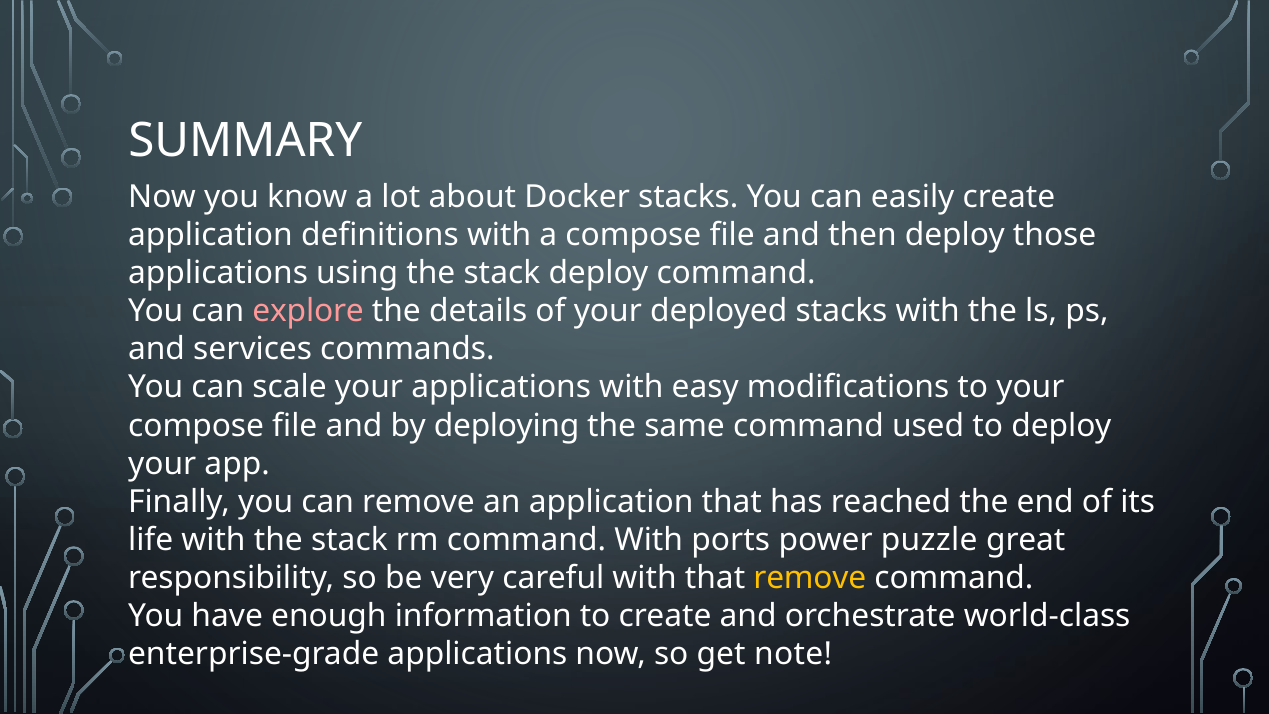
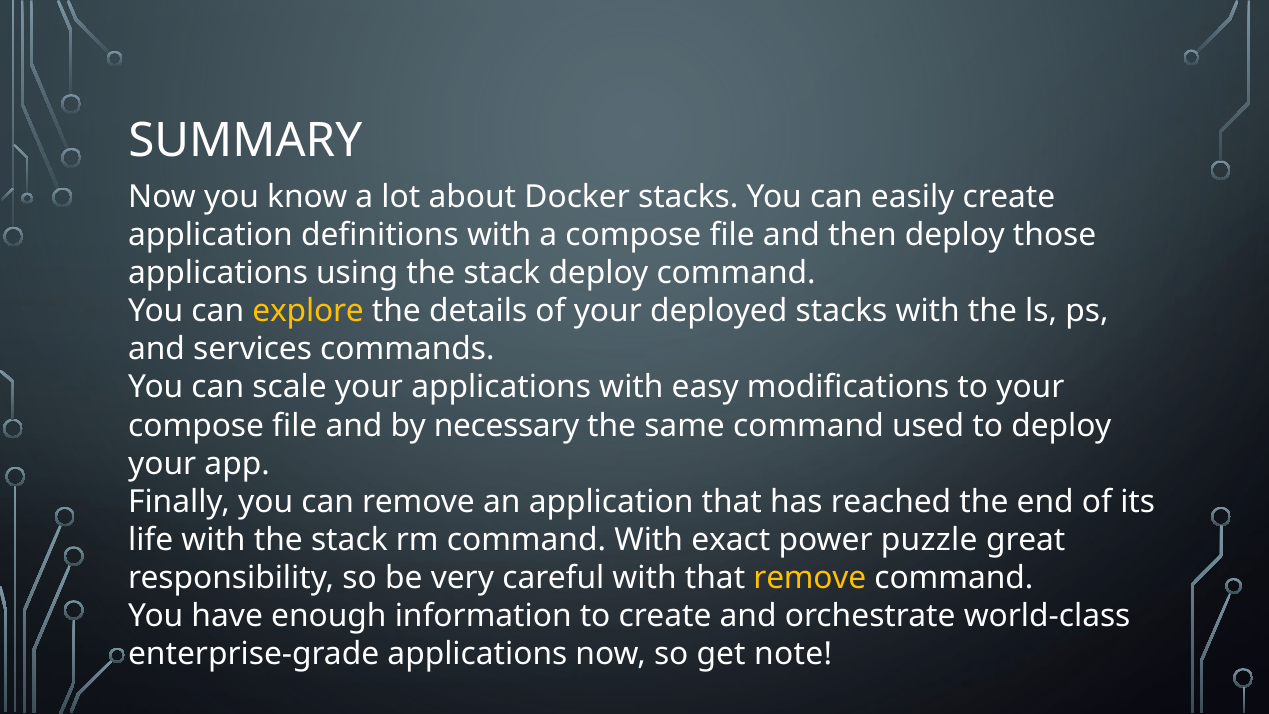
explore colour: pink -> yellow
deploying: deploying -> necessary
ports: ports -> exact
